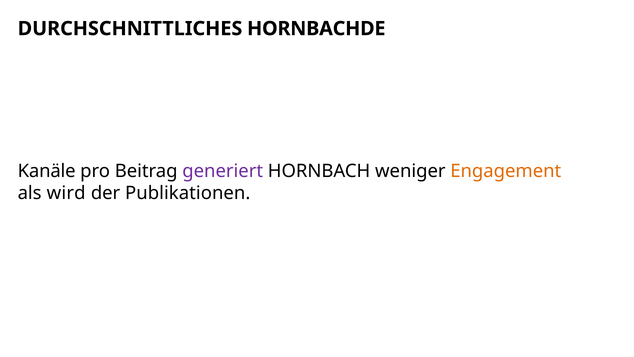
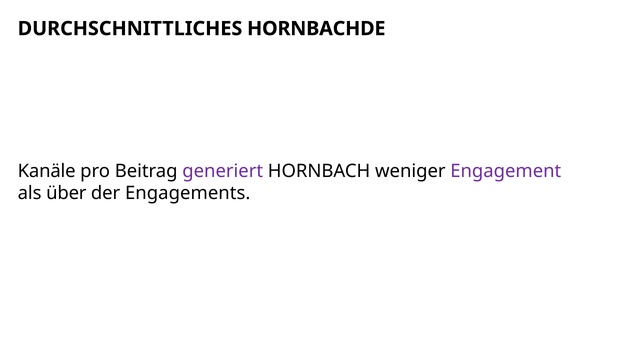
Engagement colour: orange -> purple
wird: wird -> über
Publikationen: Publikationen -> Engagements
